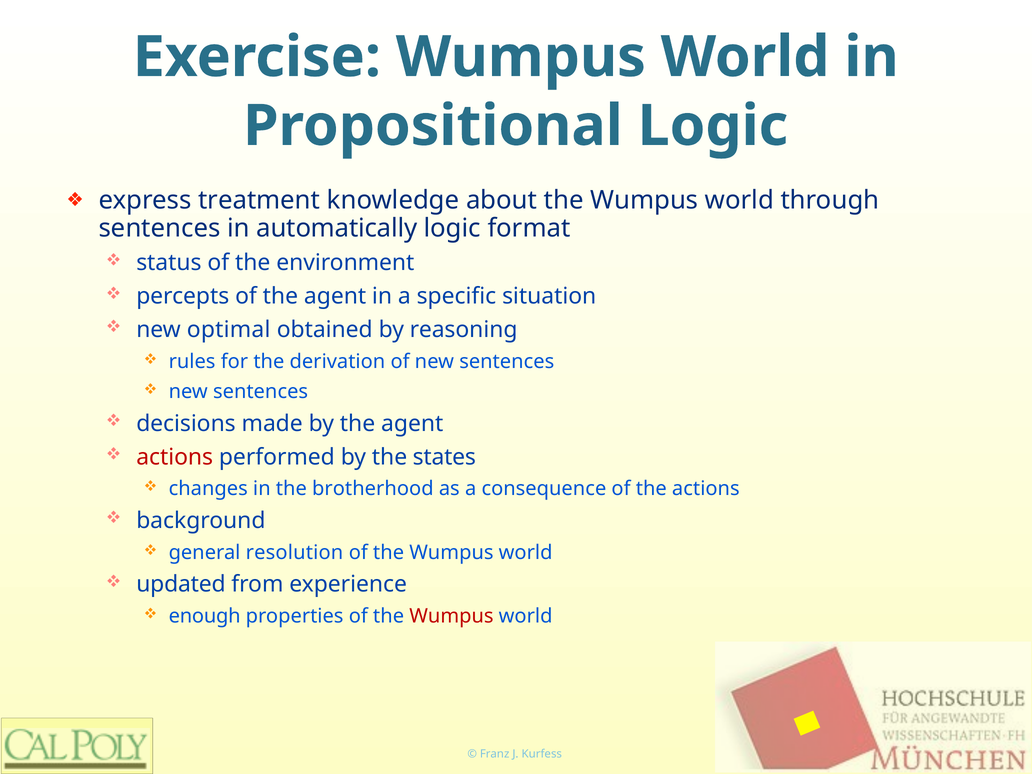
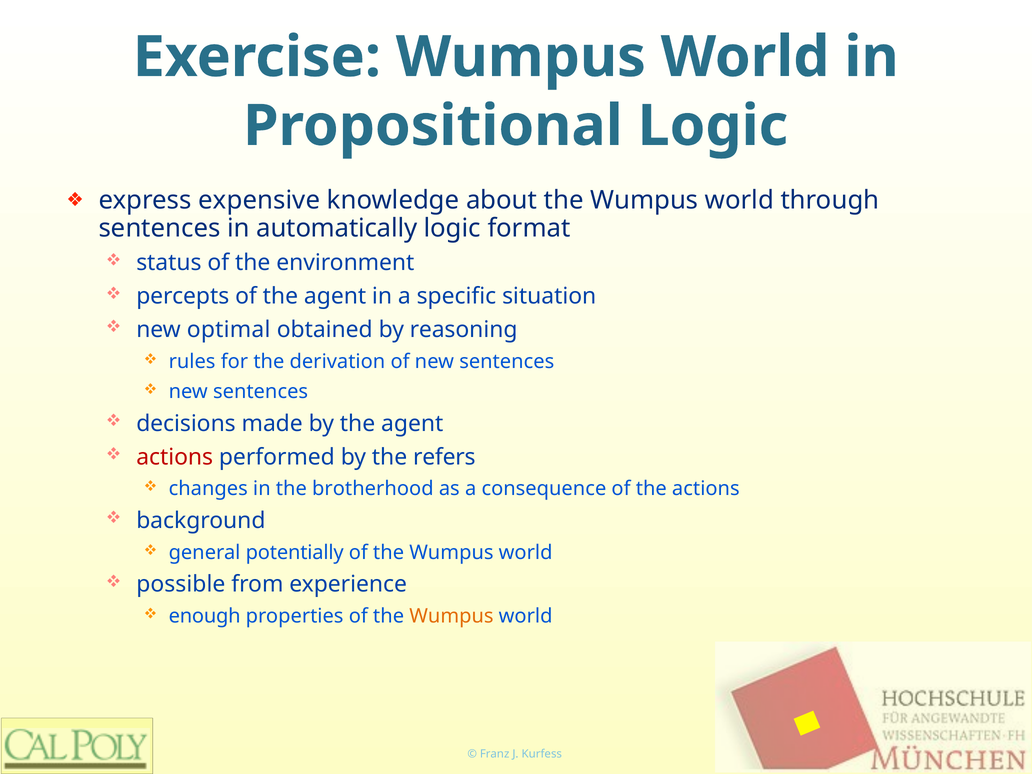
treatment: treatment -> expensive
states: states -> refers
resolution: resolution -> potentially
updated: updated -> possible
Wumpus at (451, 616) colour: red -> orange
